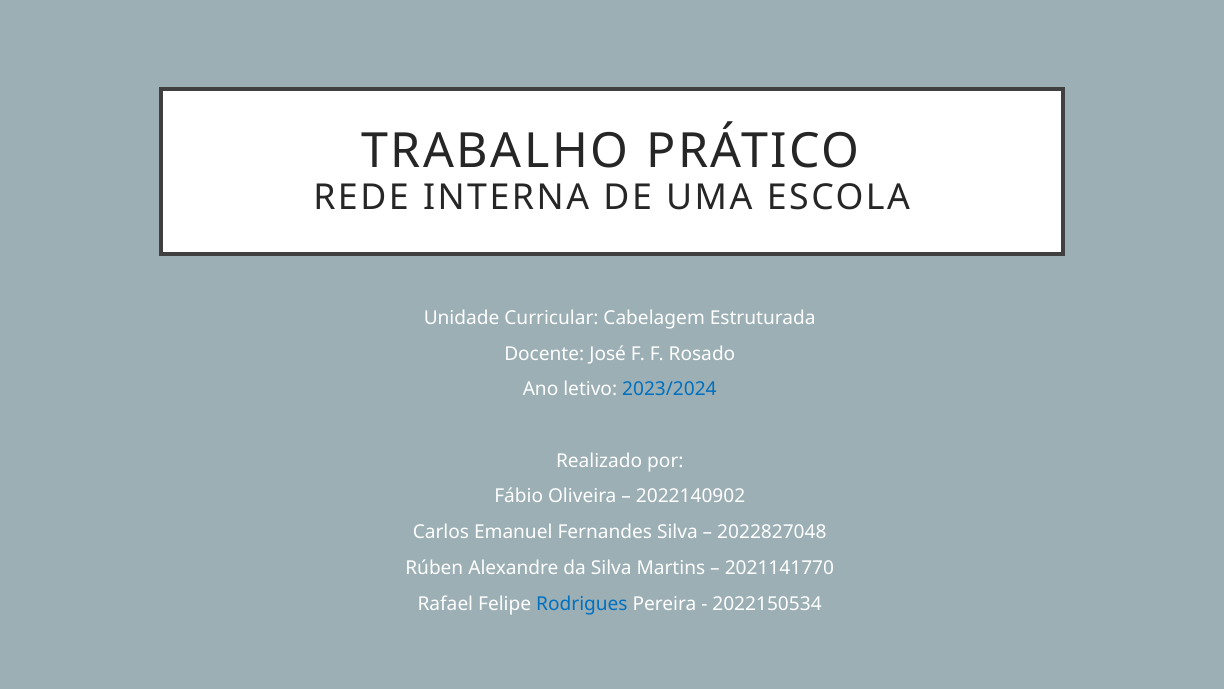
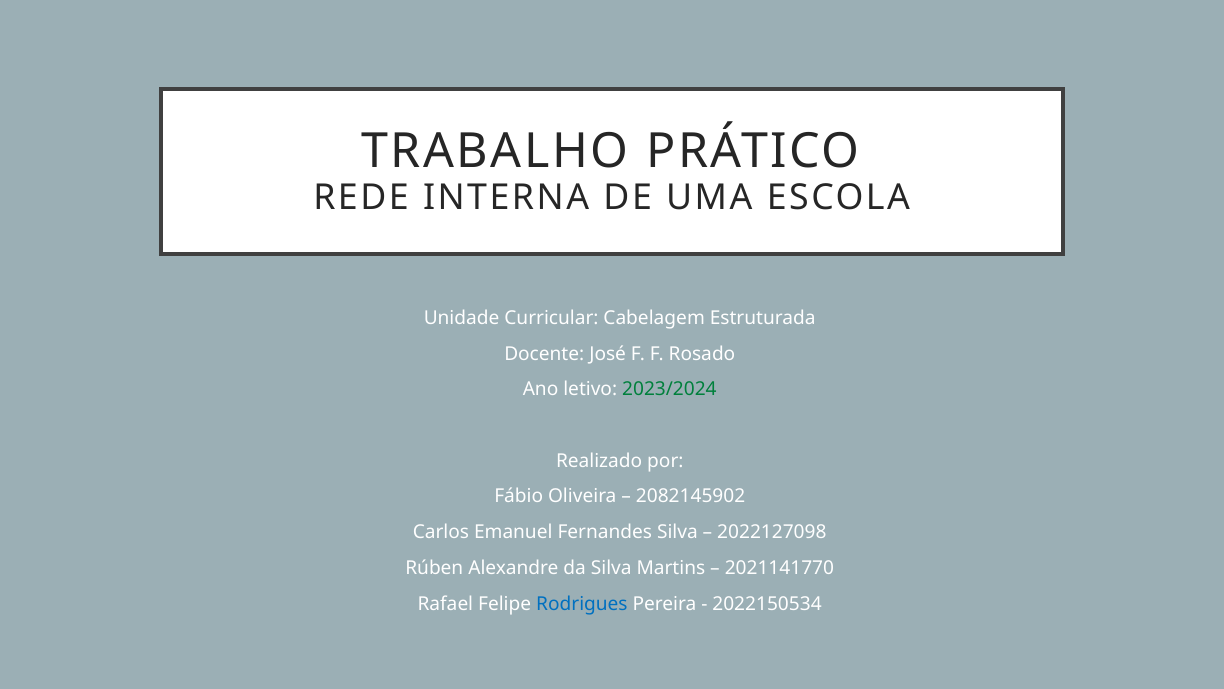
2023/2024 colour: blue -> green
2022140902: 2022140902 -> 2082145902
2022827048: 2022827048 -> 2022127098
